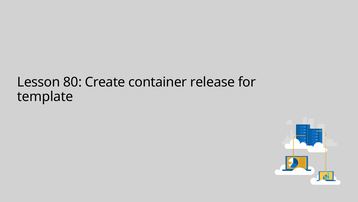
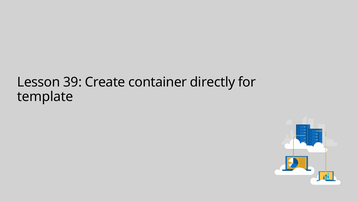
80: 80 -> 39
release: release -> directly
